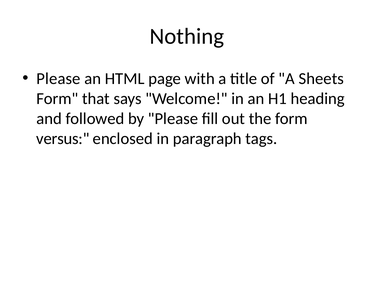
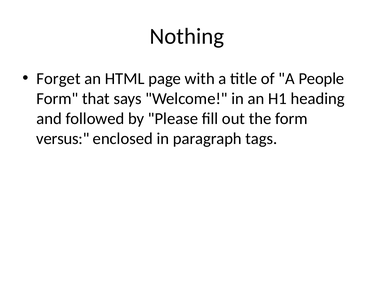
Please at (58, 78): Please -> Forget
Sheets: Sheets -> People
